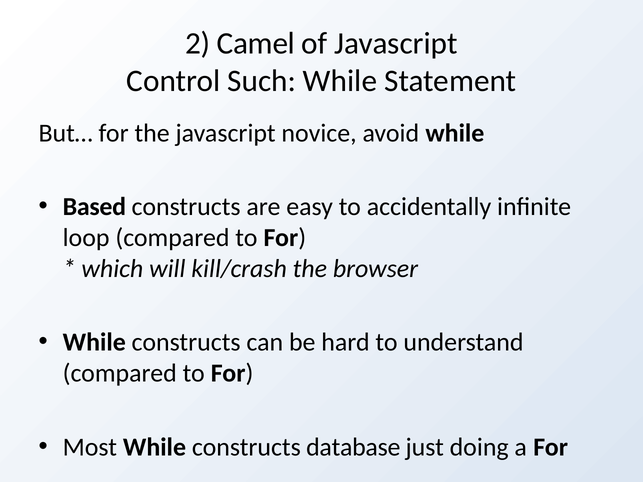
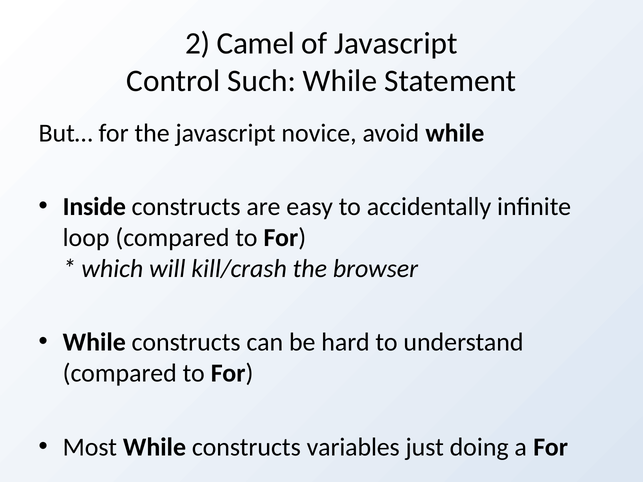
Based: Based -> Inside
database: database -> variables
